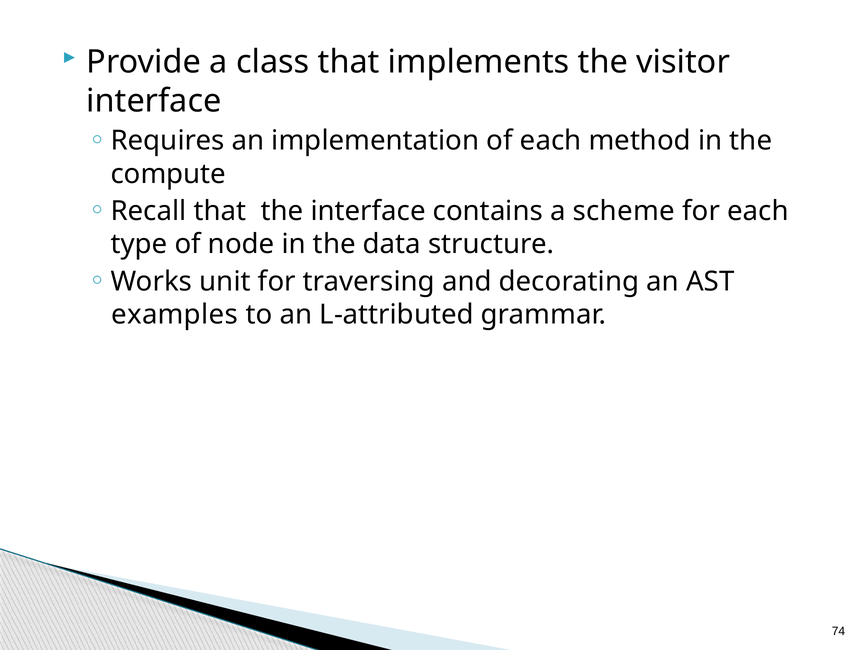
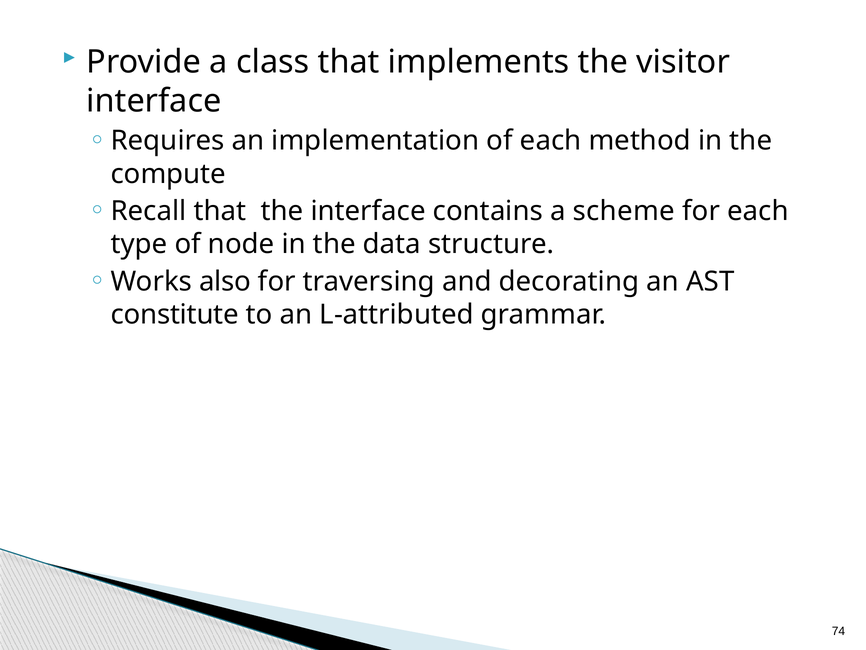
unit: unit -> also
examples: examples -> constitute
